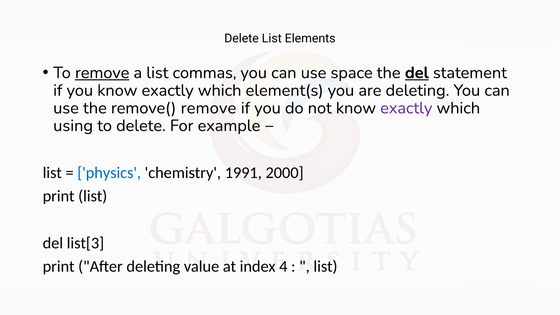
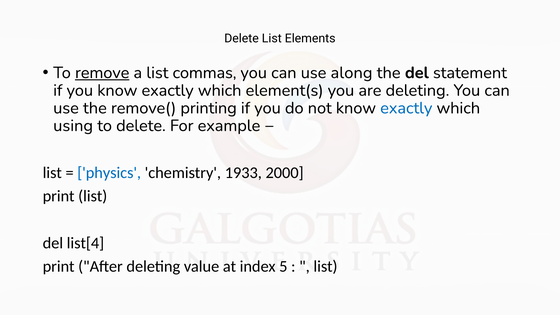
space: space -> along
del at (417, 73) underline: present -> none
remove( remove: remove -> printing
exactly at (406, 108) colour: purple -> blue
1991: 1991 -> 1933
list[3: list[3 -> list[4
4: 4 -> 5
